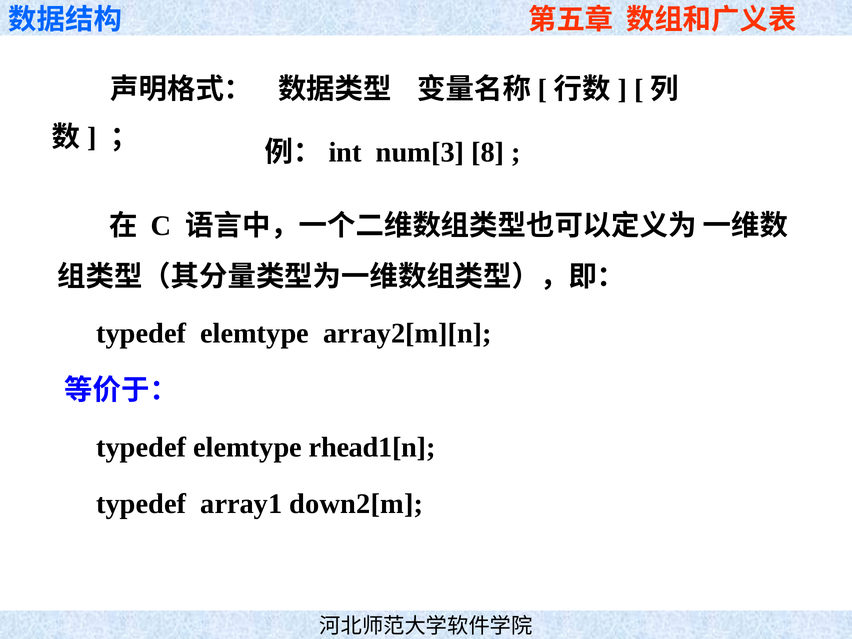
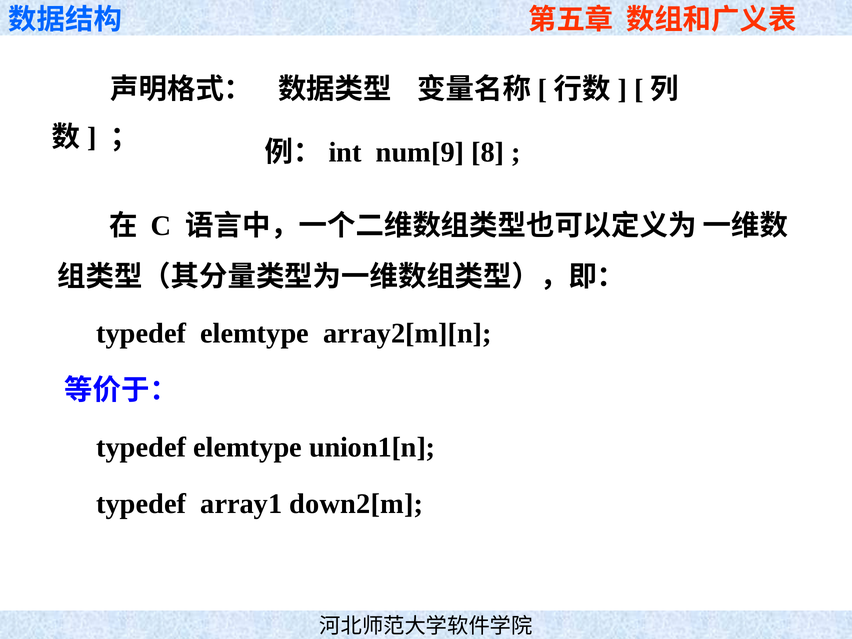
num[3: num[3 -> num[9
rhead1[n: rhead1[n -> union1[n
